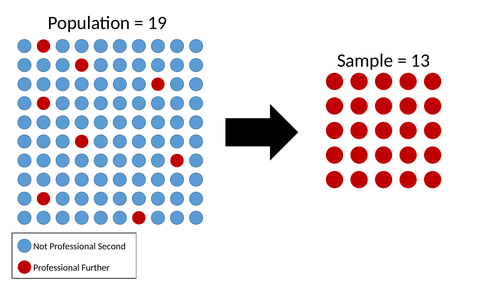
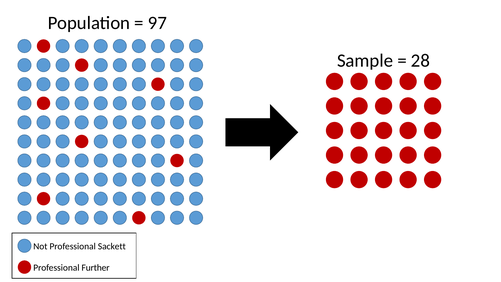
19: 19 -> 97
13: 13 -> 28
Second: Second -> Sackett
